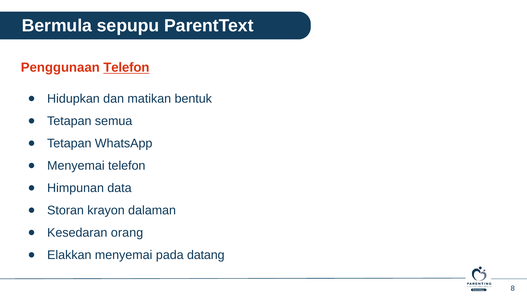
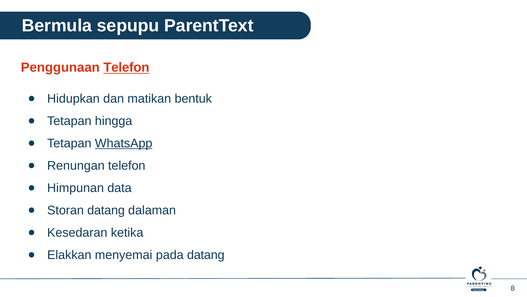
semua: semua -> hingga
WhatsApp underline: none -> present
Menyemai at (76, 165): Menyemai -> Renungan
Storan krayon: krayon -> datang
orang: orang -> ketika
